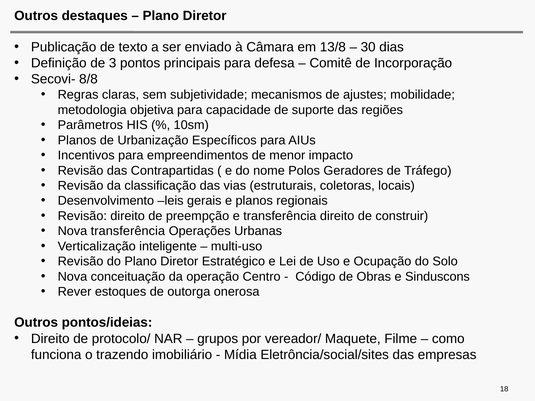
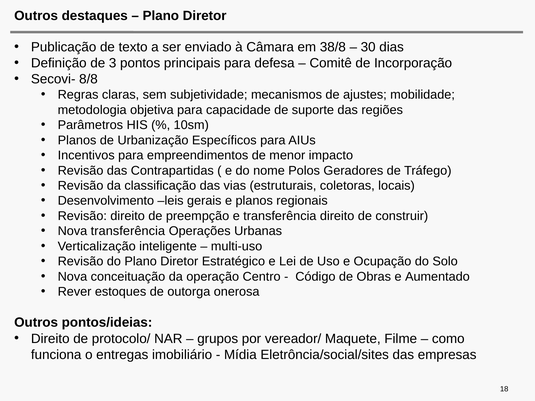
13/8: 13/8 -> 38/8
Sinduscons: Sinduscons -> Aumentado
trazendo: trazendo -> entregas
